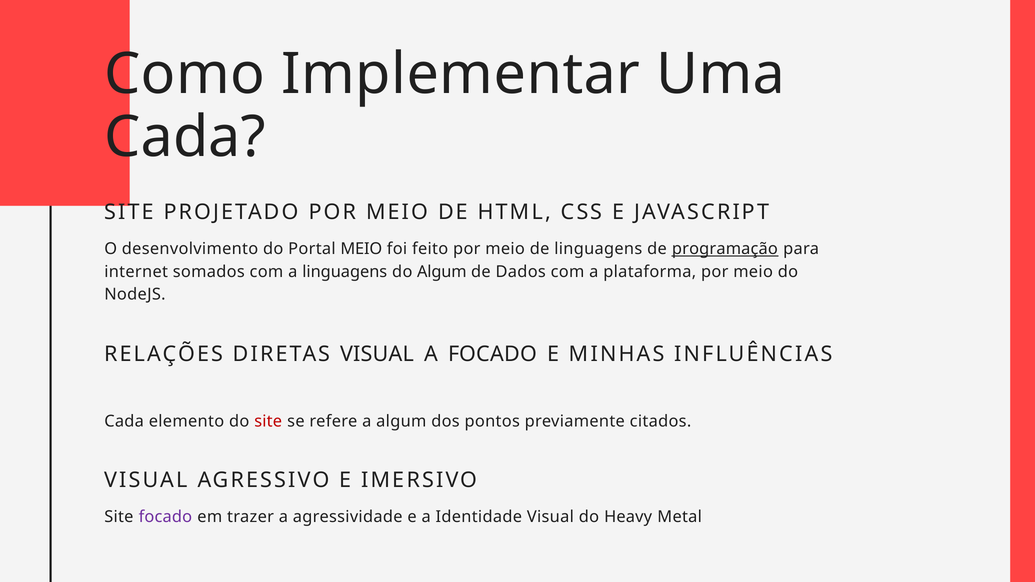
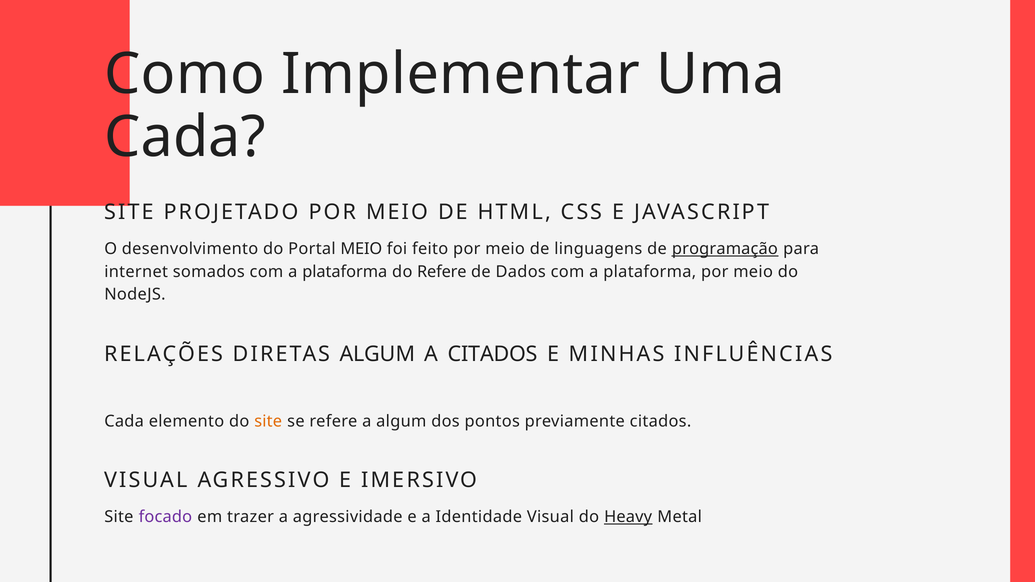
somados com a linguagens: linguagens -> plataforma
do Algum: Algum -> Refere
DIRETAS VISUAL: VISUAL -> ALGUM
A FOCADO: FOCADO -> CITADOS
site at (268, 421) colour: red -> orange
Heavy underline: none -> present
